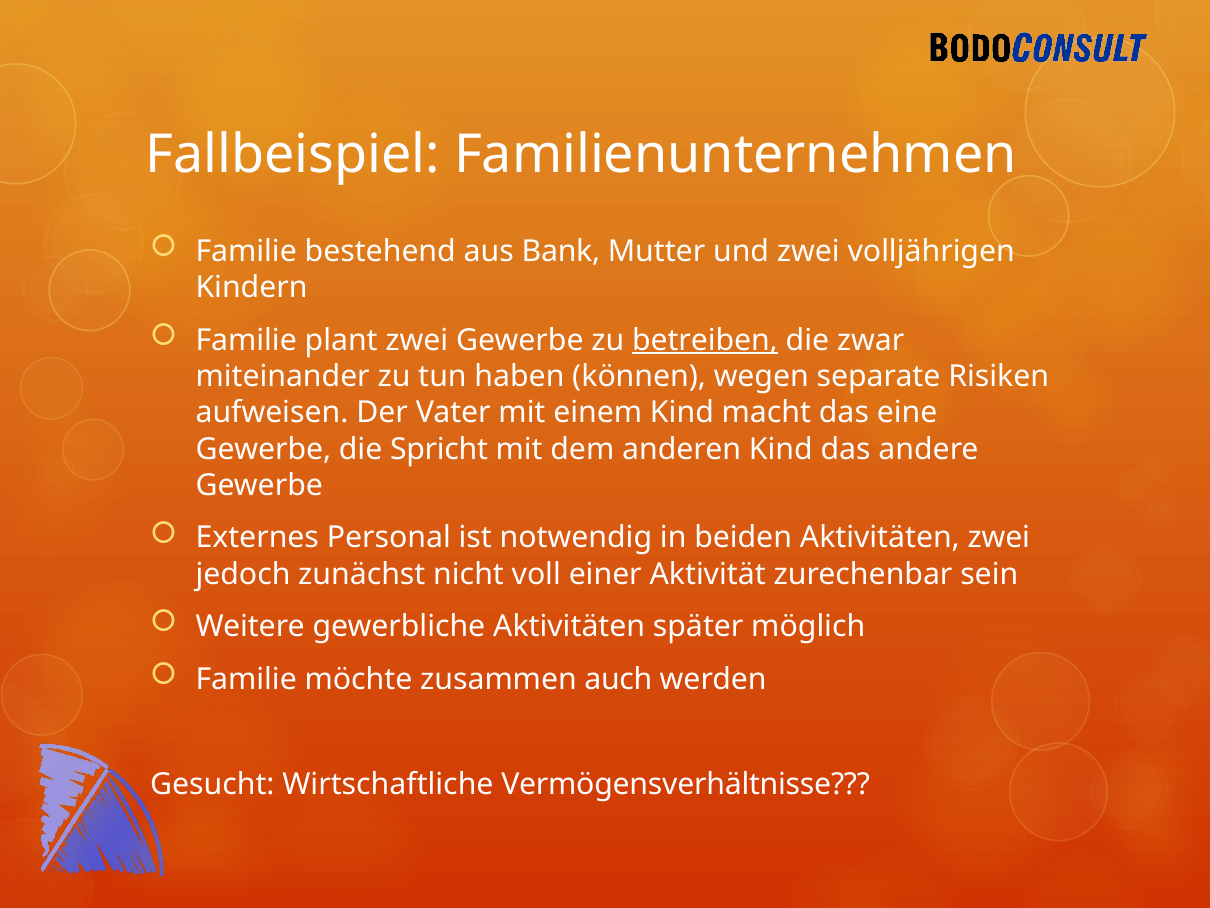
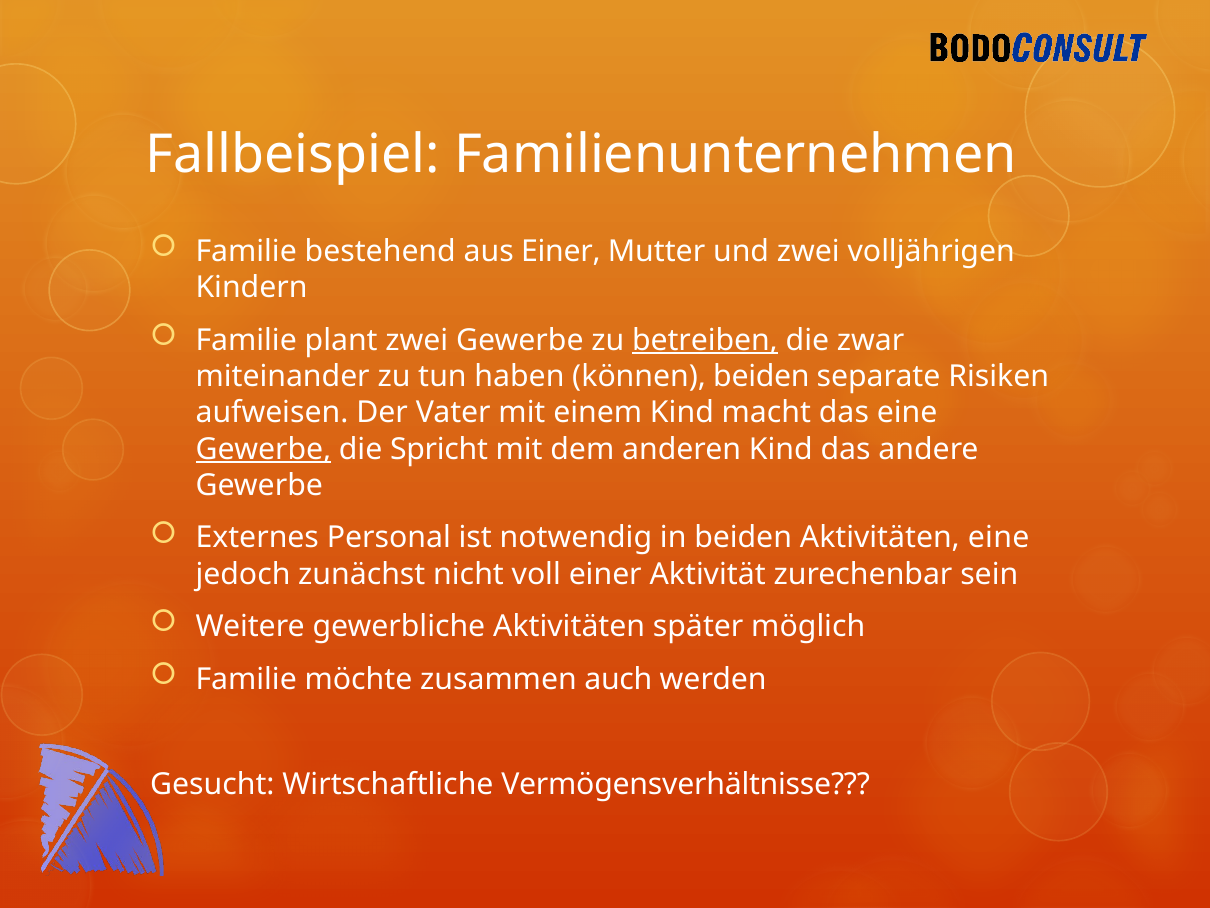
aus Bank: Bank -> Einer
können wegen: wegen -> beiden
Gewerbe at (263, 449) underline: none -> present
Aktivitäten zwei: zwei -> eine
